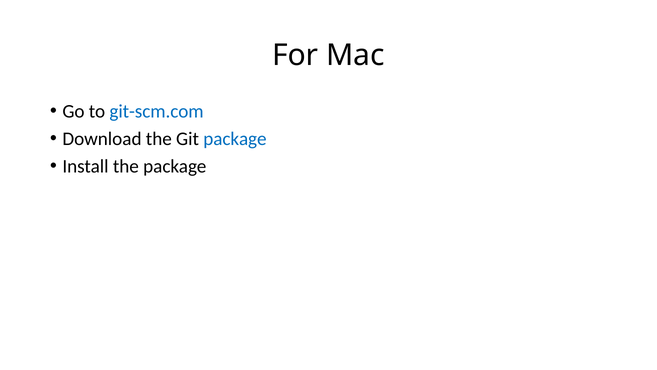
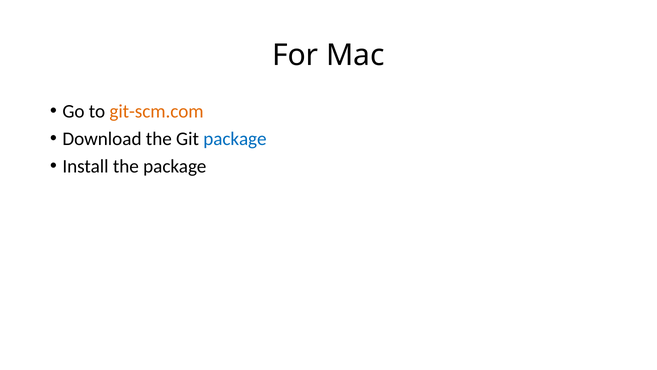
git-scm.com colour: blue -> orange
